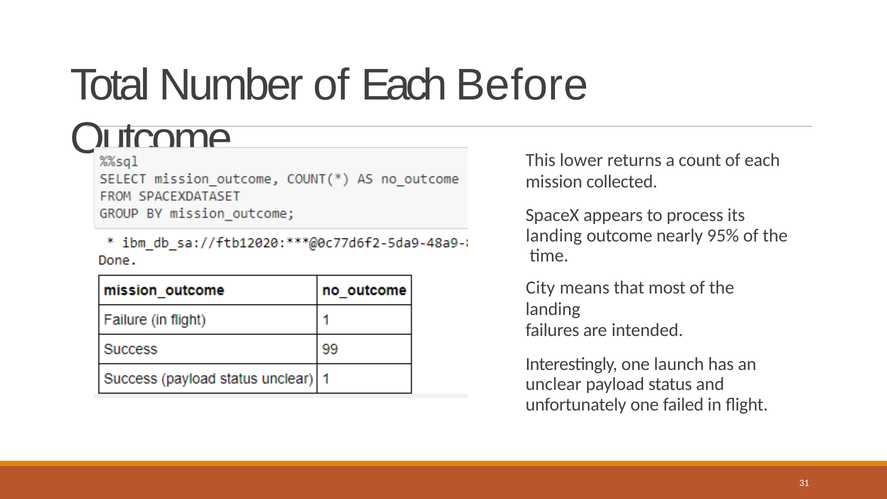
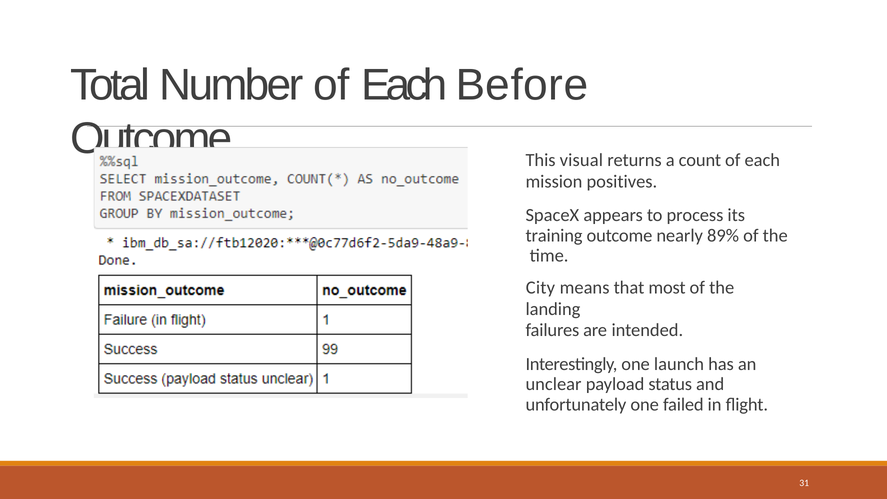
lower: lower -> visual
collected: collected -> positives
landing at (554, 235): landing -> training
95%: 95% -> 89%
